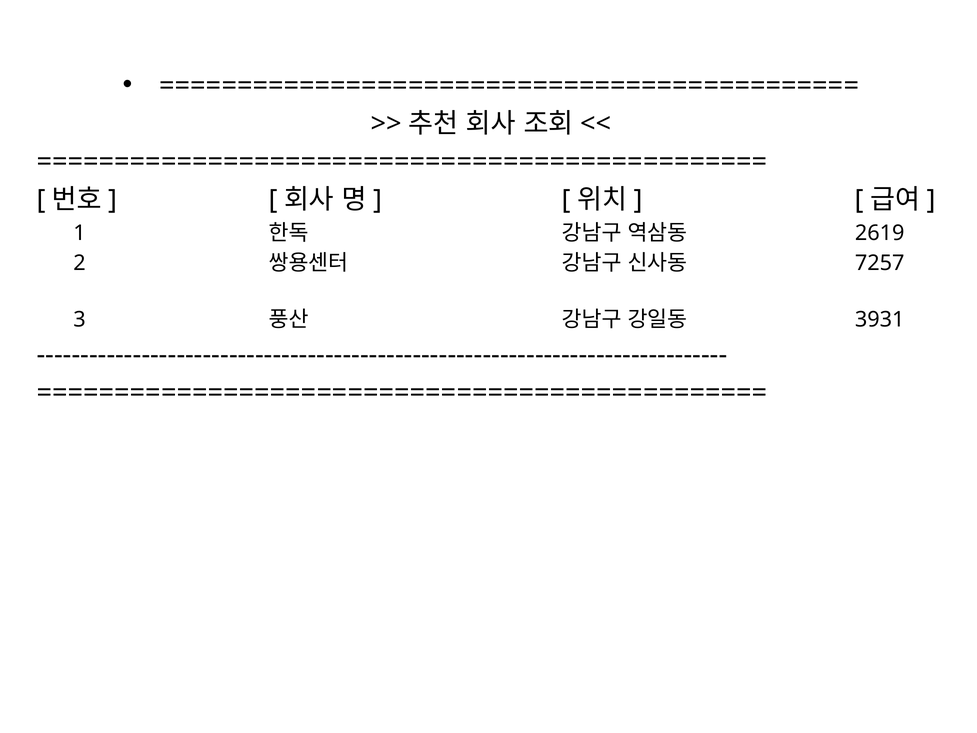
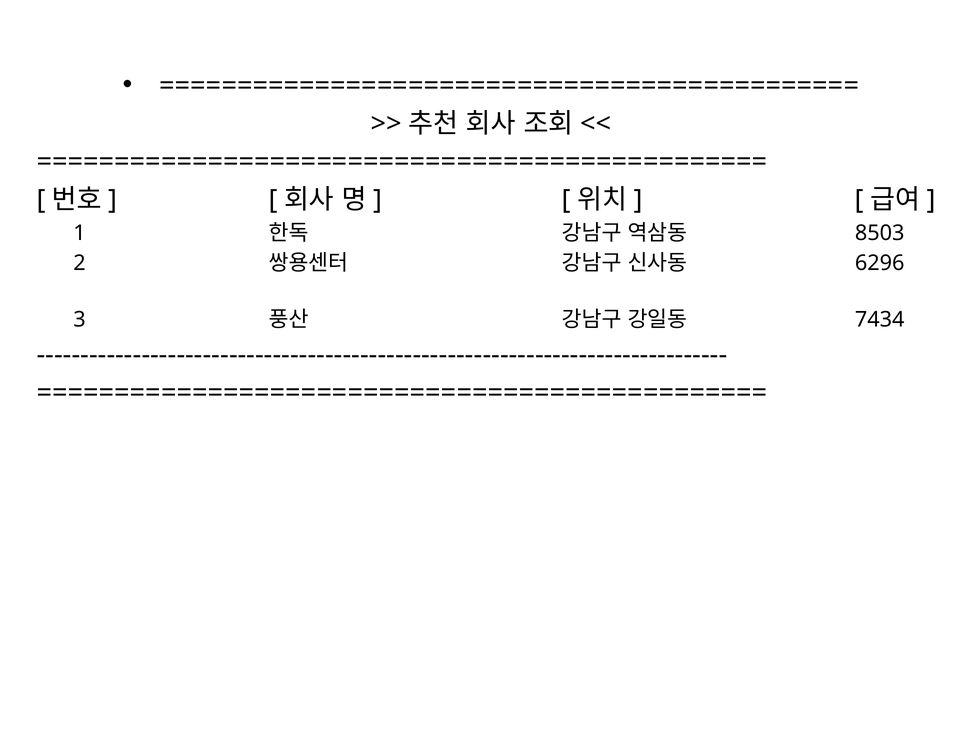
2619: 2619 -> 8503
7257: 7257 -> 6296
3931: 3931 -> 7434
